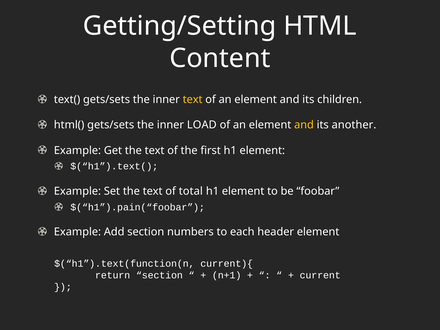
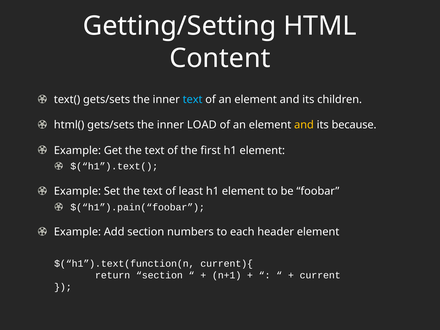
text at (193, 100) colour: yellow -> light blue
another: another -> because
total: total -> least
